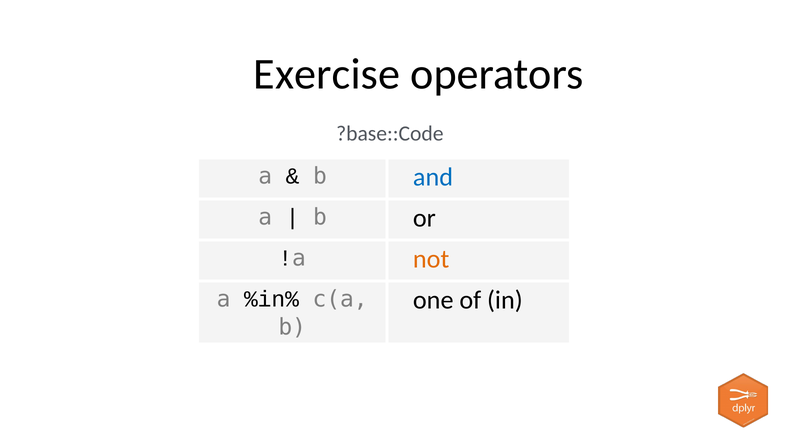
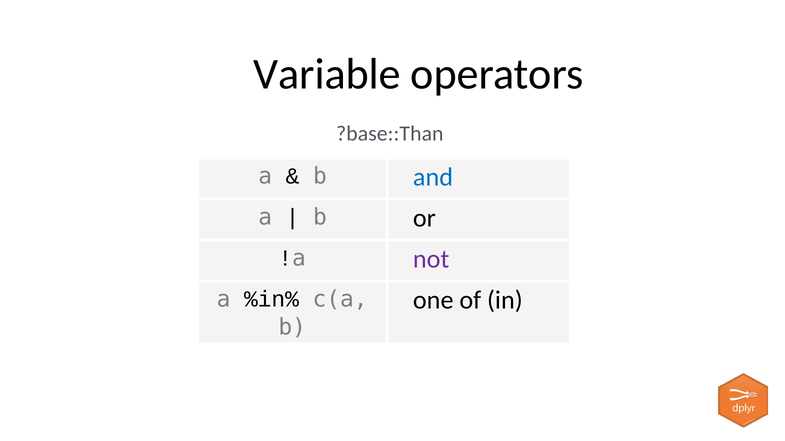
Exercise: Exercise -> Variable
?base::Code: ?base::Code -> ?base::Than
not colour: orange -> purple
